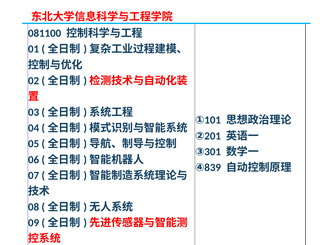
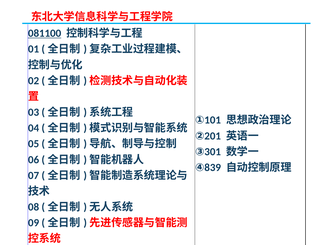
081100 underline: none -> present
